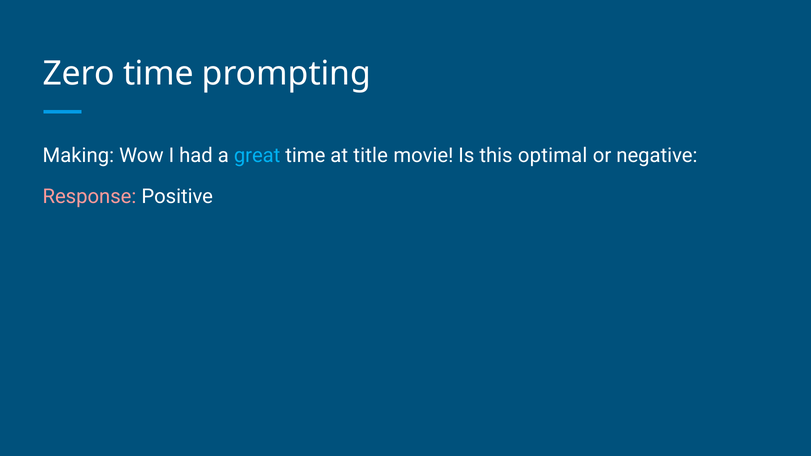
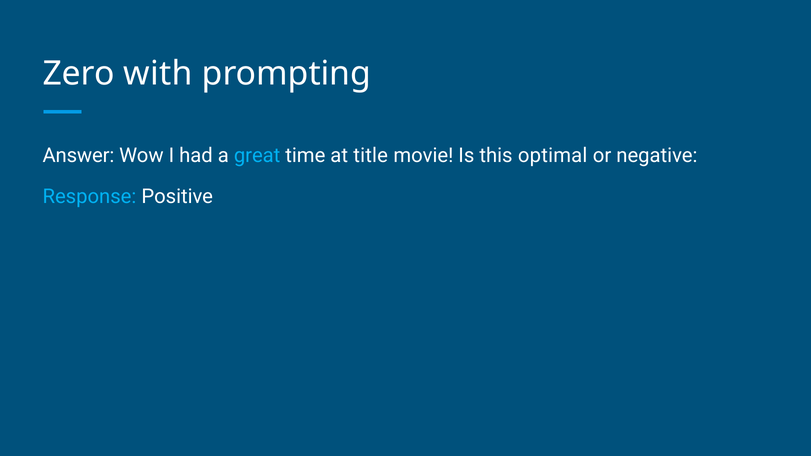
Zero time: time -> with
Making: Making -> Answer
Response colour: pink -> light blue
